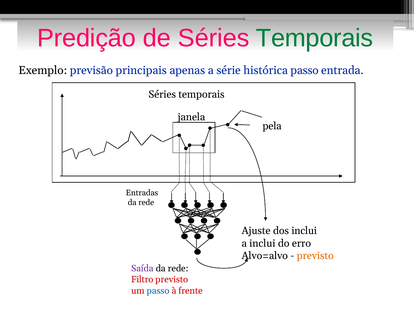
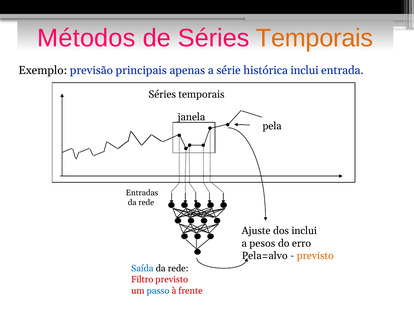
Predição: Predição -> Métodos
Temporais at (315, 38) colour: green -> orange
histórica passo: passo -> inclui
a inclui: inclui -> pesos
Alvo=alvo: Alvo=alvo -> Pela=alvo
Saída colour: purple -> blue
